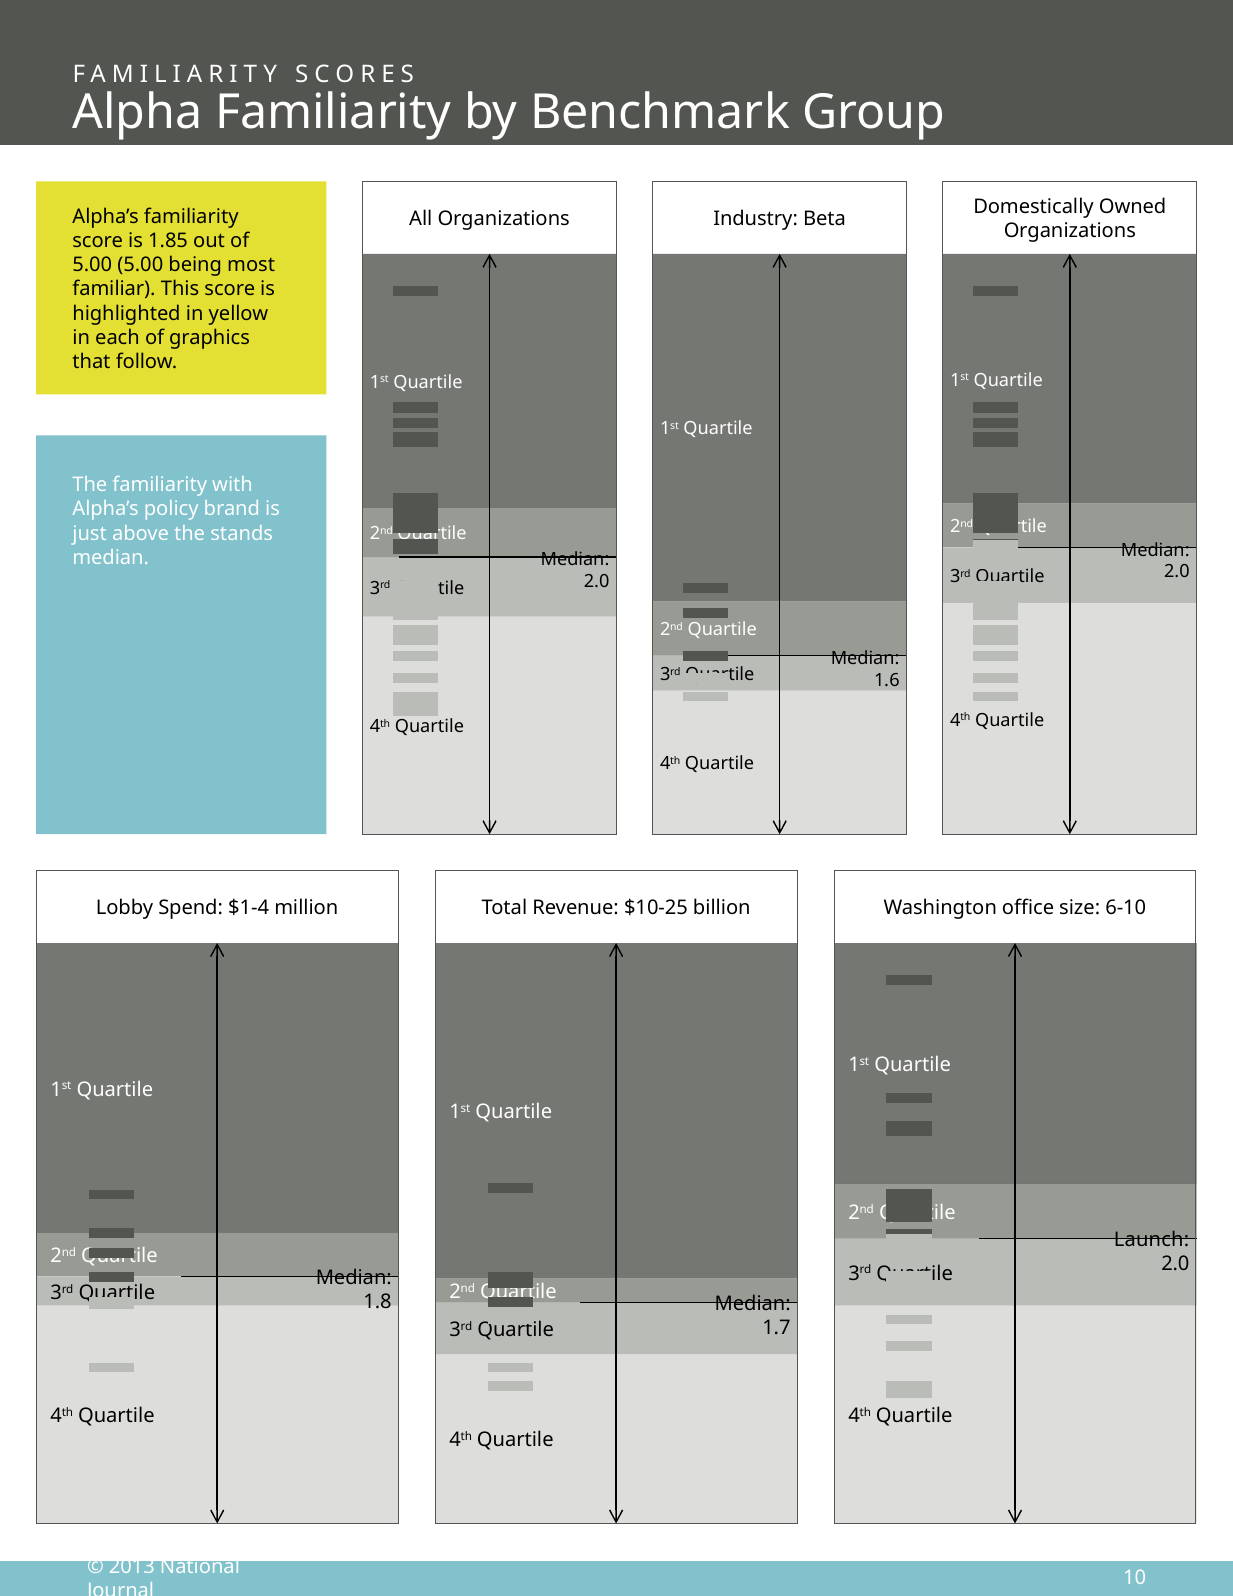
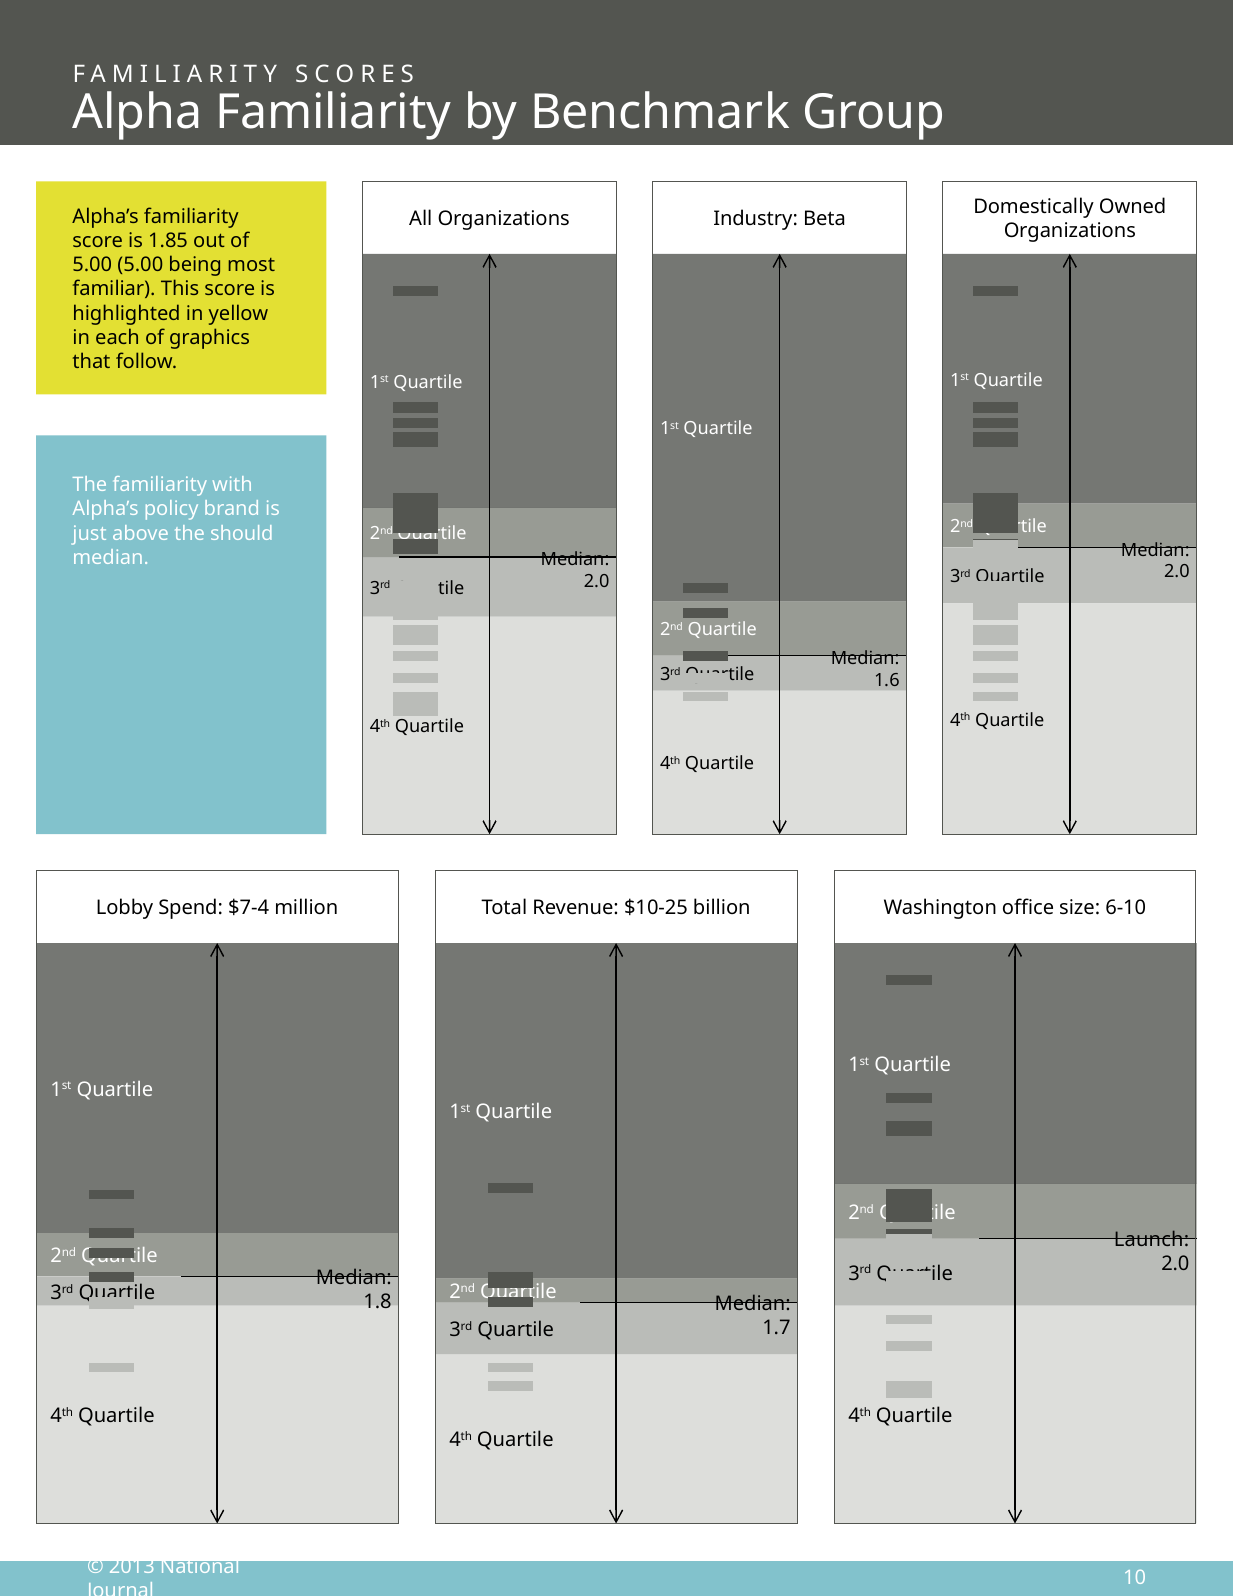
stands: stands -> should
$1-4: $1-4 -> $7-4
